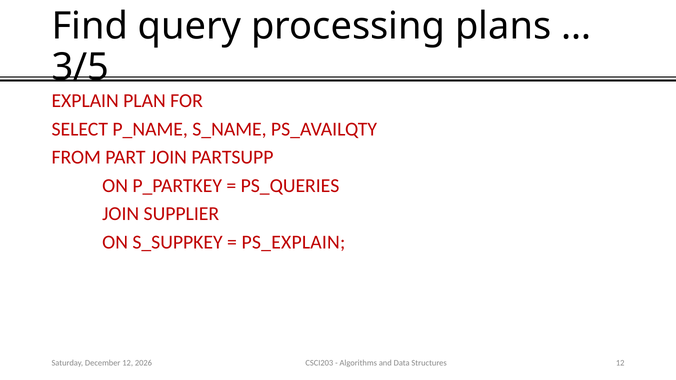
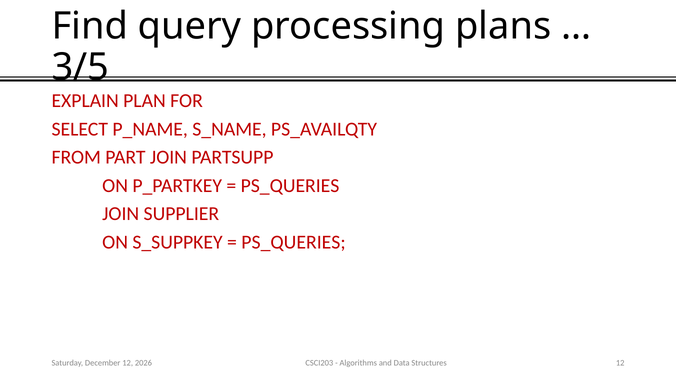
PS_EXPLAIN at (293, 242): PS_EXPLAIN -> PS_QUERIES
